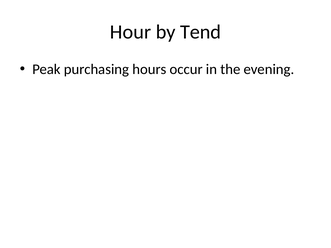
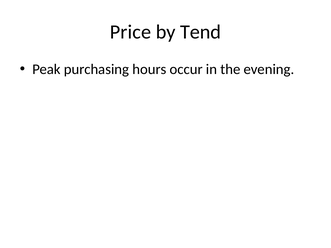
Hour: Hour -> Price
